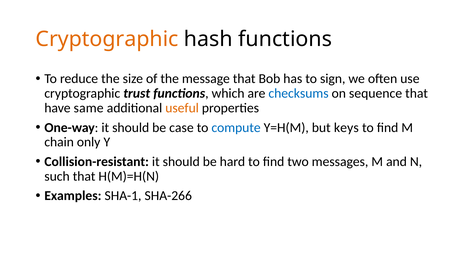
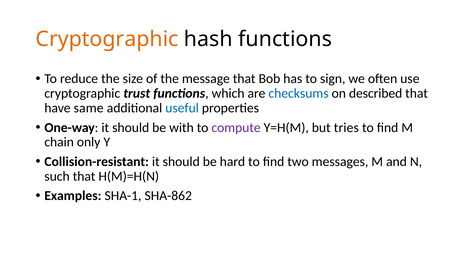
sequence: sequence -> described
useful colour: orange -> blue
case: case -> with
compute colour: blue -> purple
keys: keys -> tries
SHA-266: SHA-266 -> SHA-862
